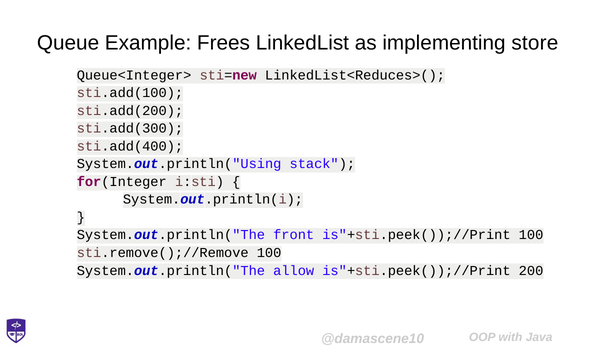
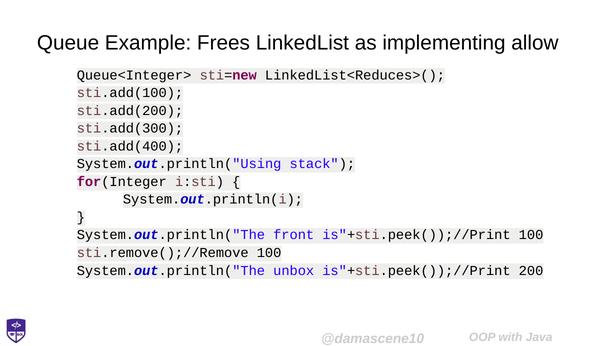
store: store -> allow
allow: allow -> unbox
